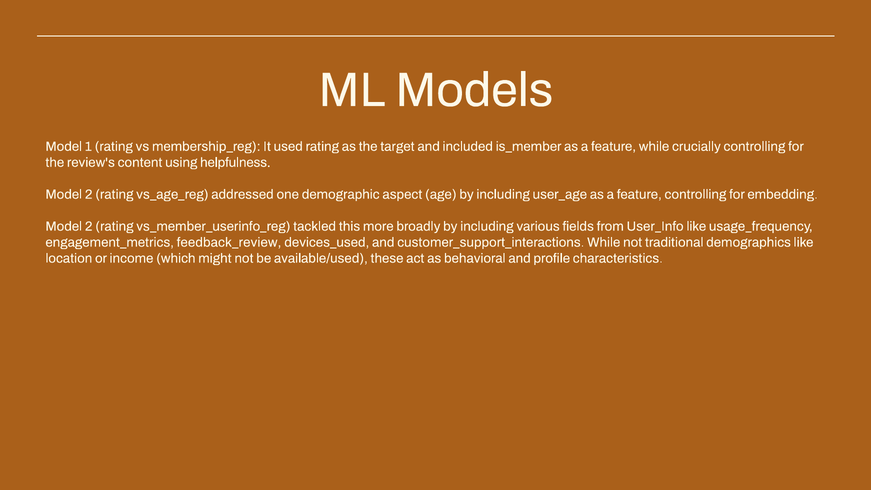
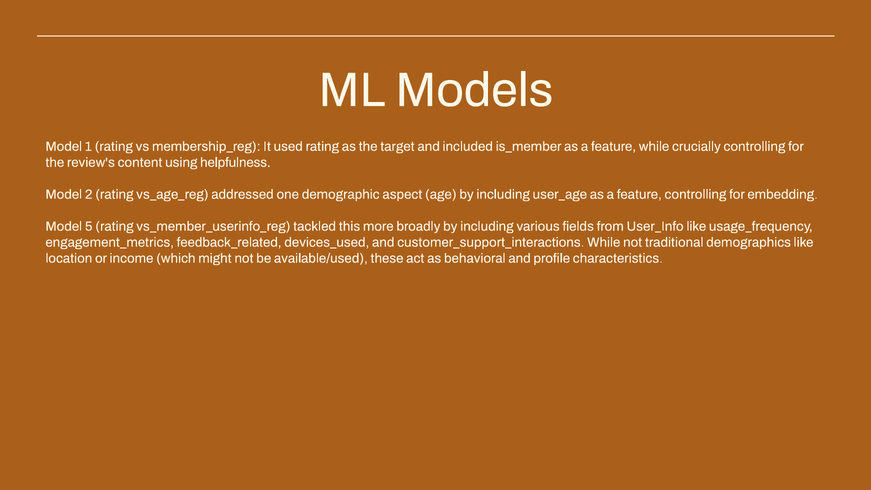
2 at (89, 226): 2 -> 5
feedback_review: feedback_review -> feedback_related
